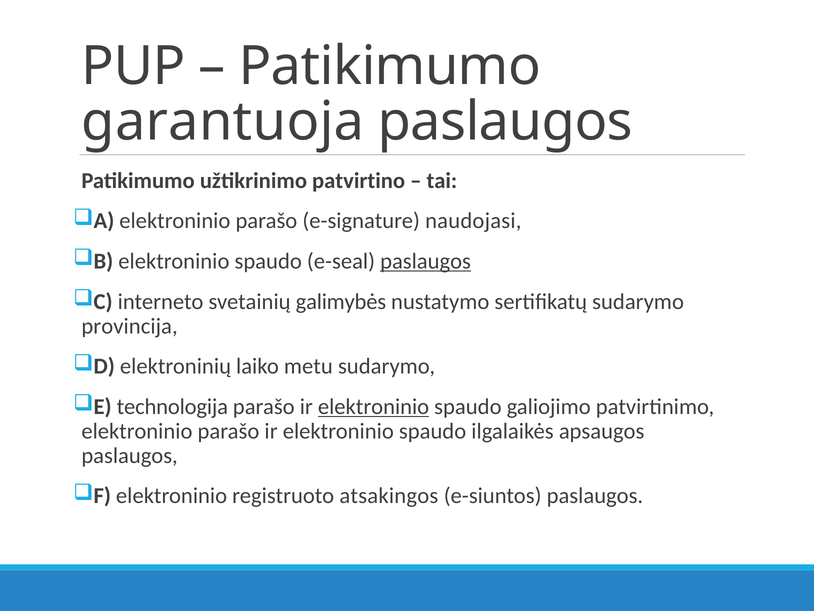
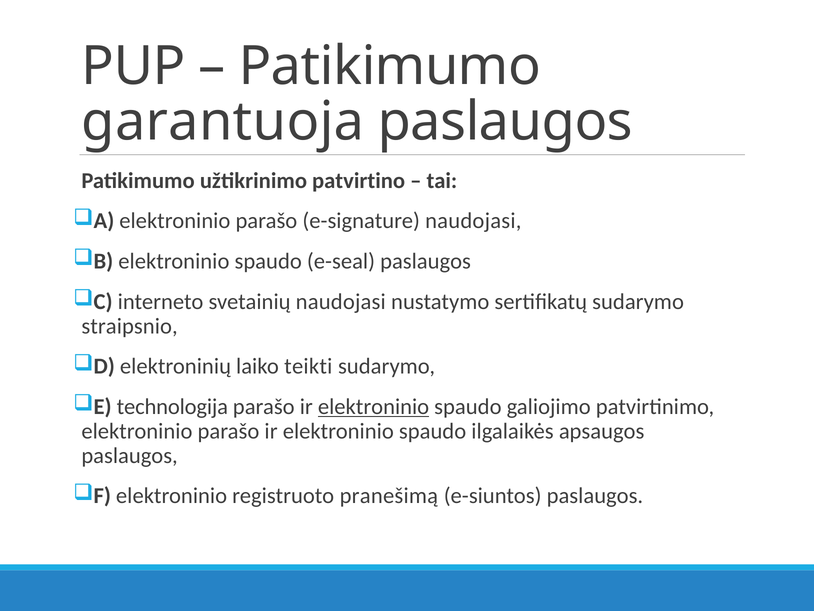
paslaugos at (426, 261) underline: present -> none
svetainių galimybės: galimybės -> naudojasi
provincija: provincija -> straipsnio
metu: metu -> teikti
atsakingos: atsakingos -> pranešimą
